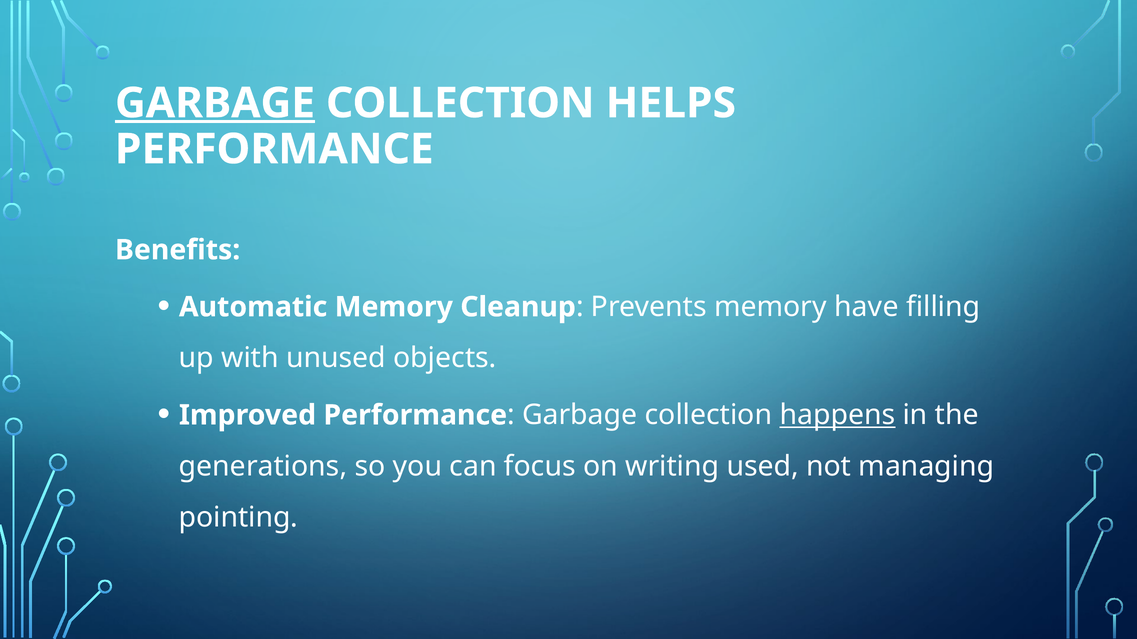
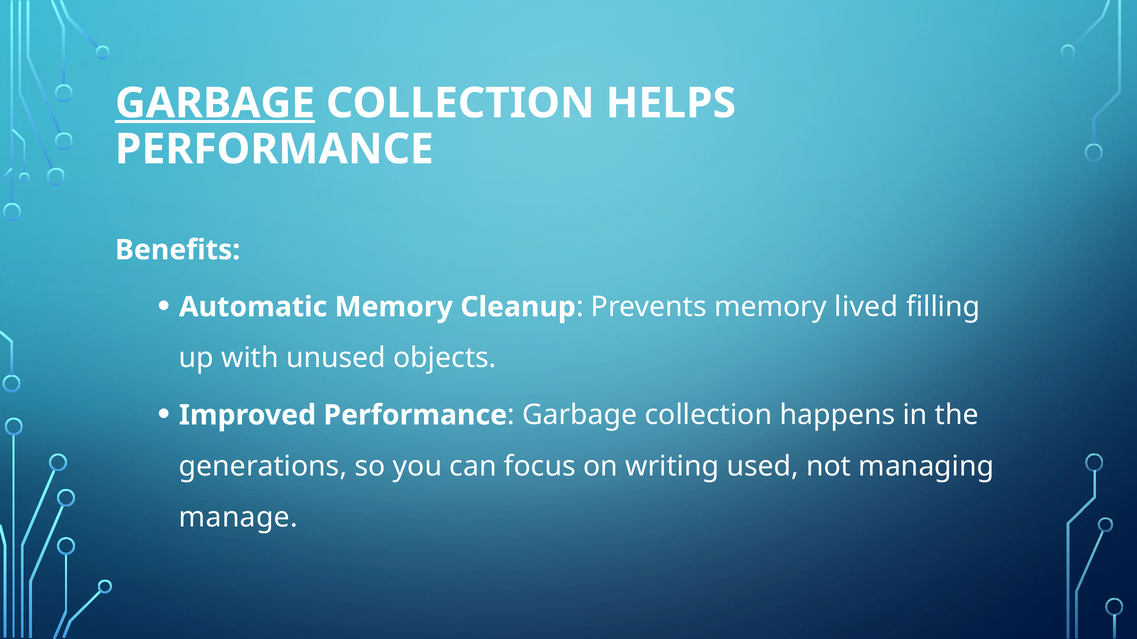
have: have -> lived
happens underline: present -> none
pointing: pointing -> manage
